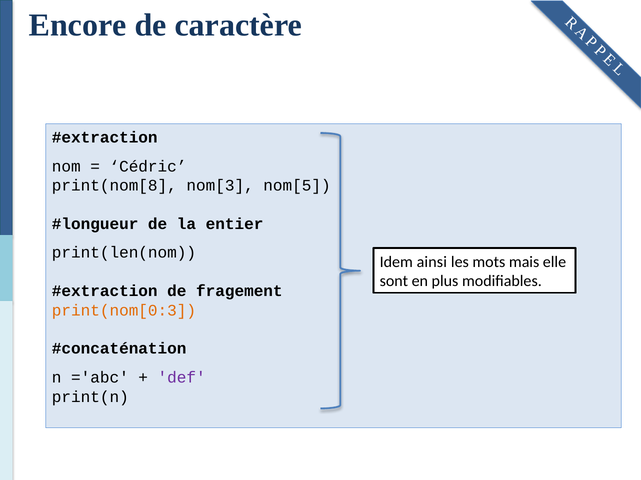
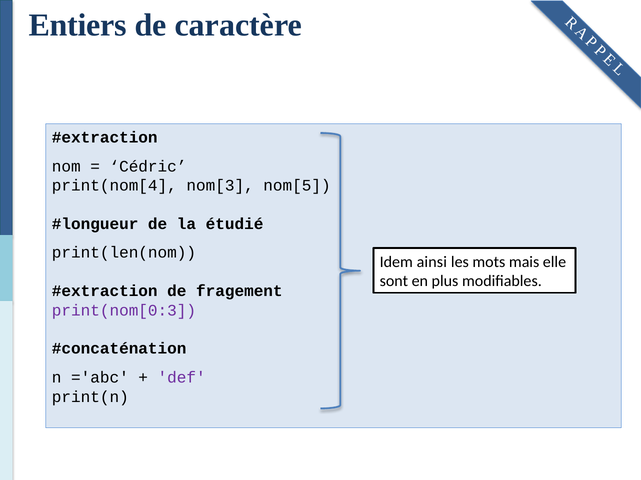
Encore: Encore -> Entiers
print(nom[8: print(nom[8 -> print(nom[4
entier: entier -> étudié
print(nom[0:3 colour: orange -> purple
